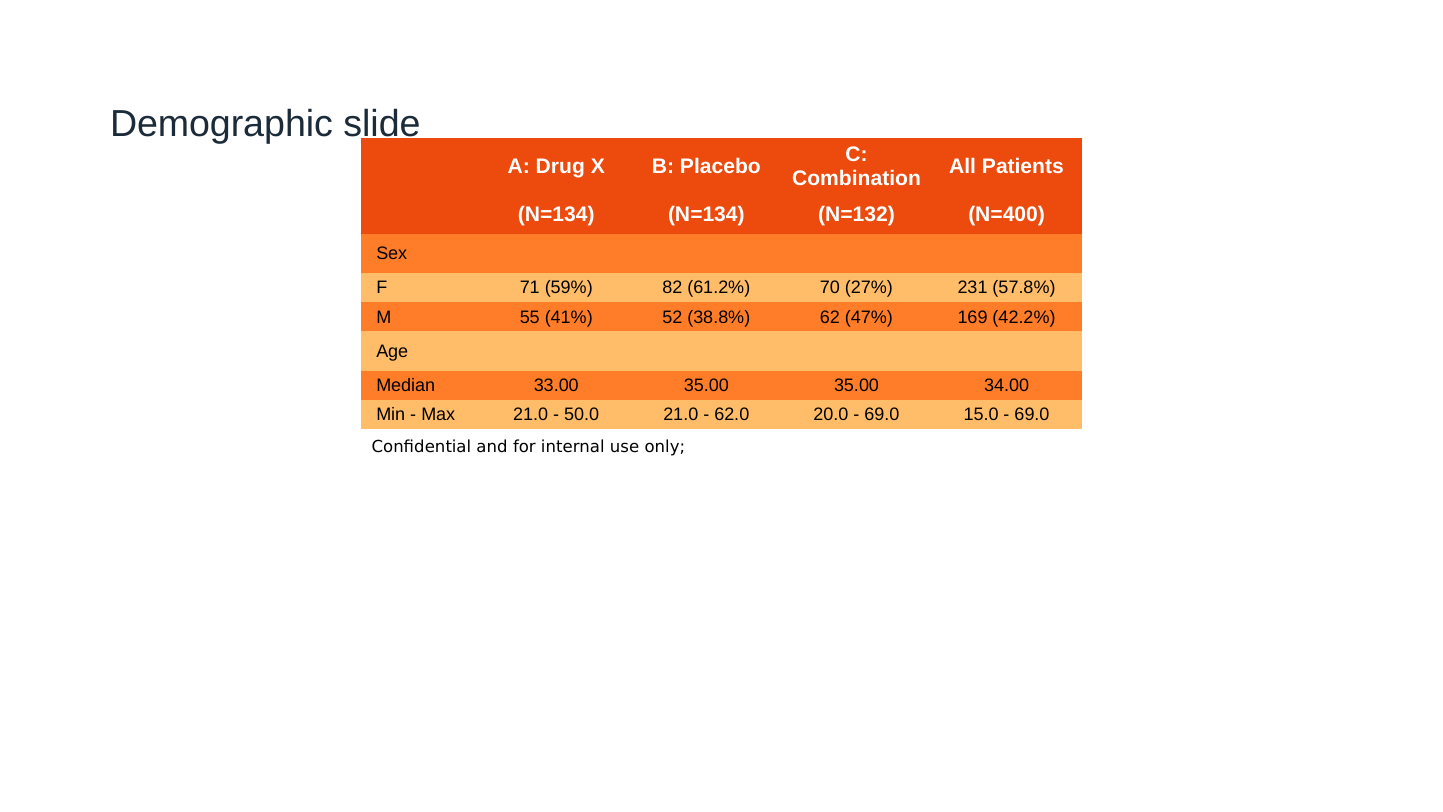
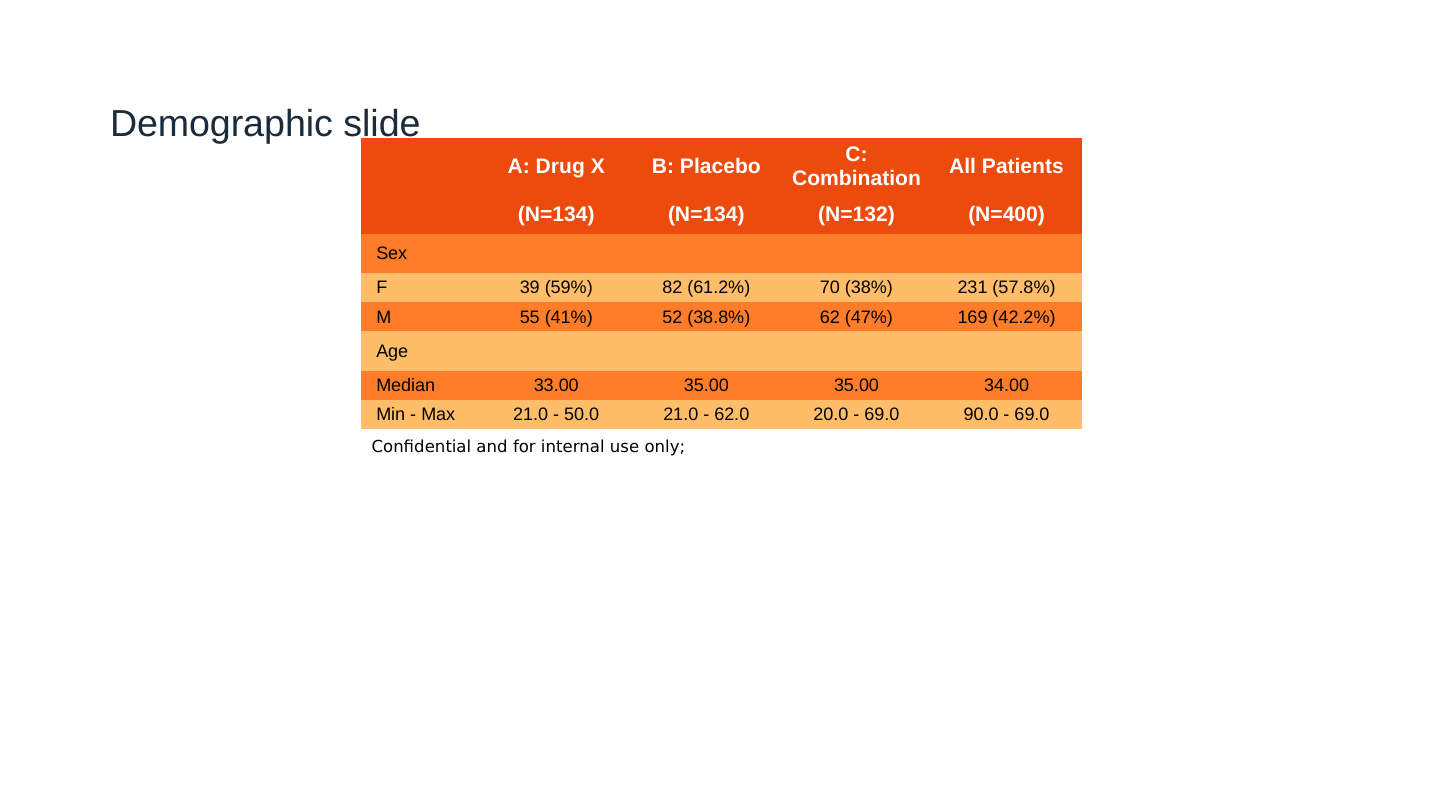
71: 71 -> 39
27%: 27% -> 38%
15.0: 15.0 -> 90.0
